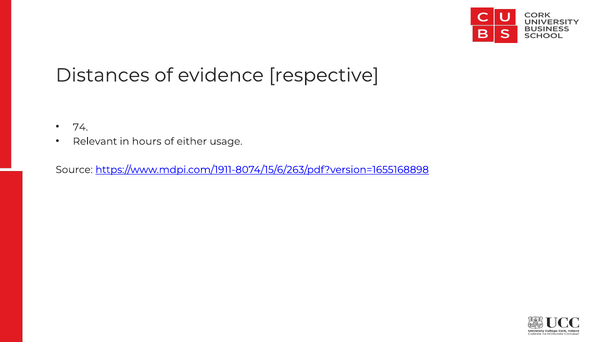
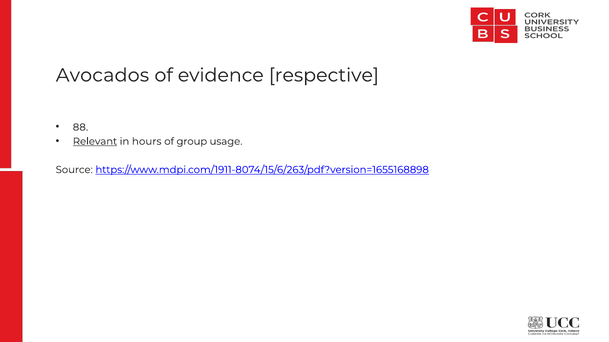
Distances: Distances -> Avocados
74: 74 -> 88
Relevant underline: none -> present
either: either -> group
